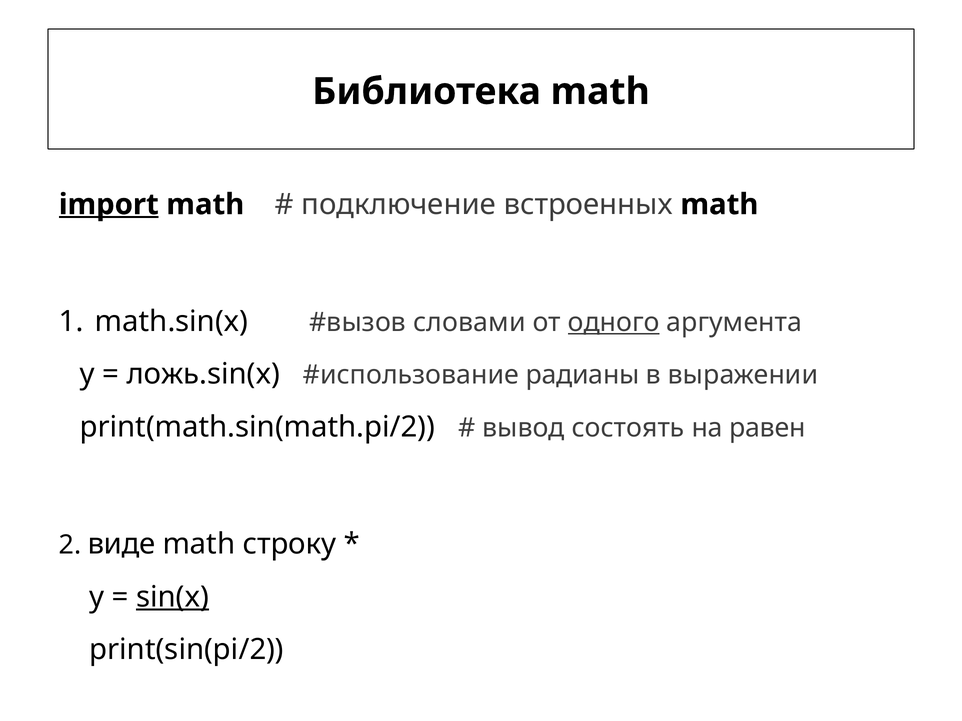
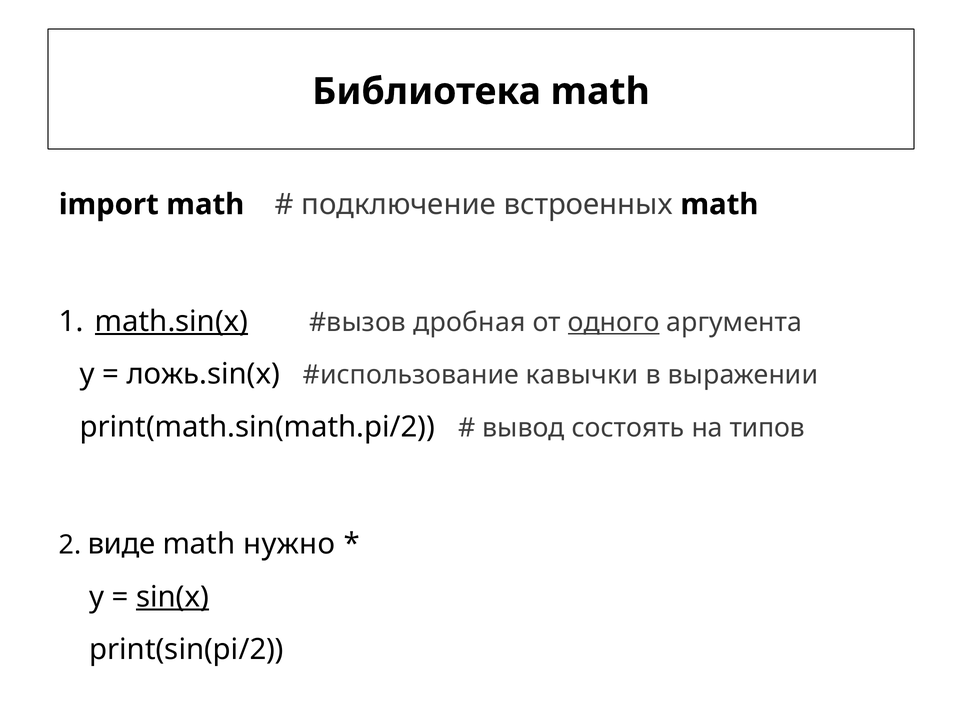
import underline: present -> none
math.sin(x underline: none -> present
словами: словами -> дробная
радианы: радианы -> кавычки
равен: равен -> типов
строку: строку -> нужно
